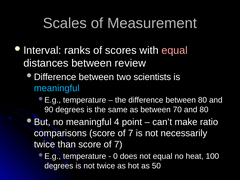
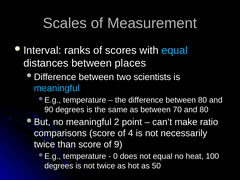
equal at (175, 50) colour: pink -> light blue
review: review -> places
4: 4 -> 2
comparisons score of 7: 7 -> 4
than score of 7: 7 -> 9
